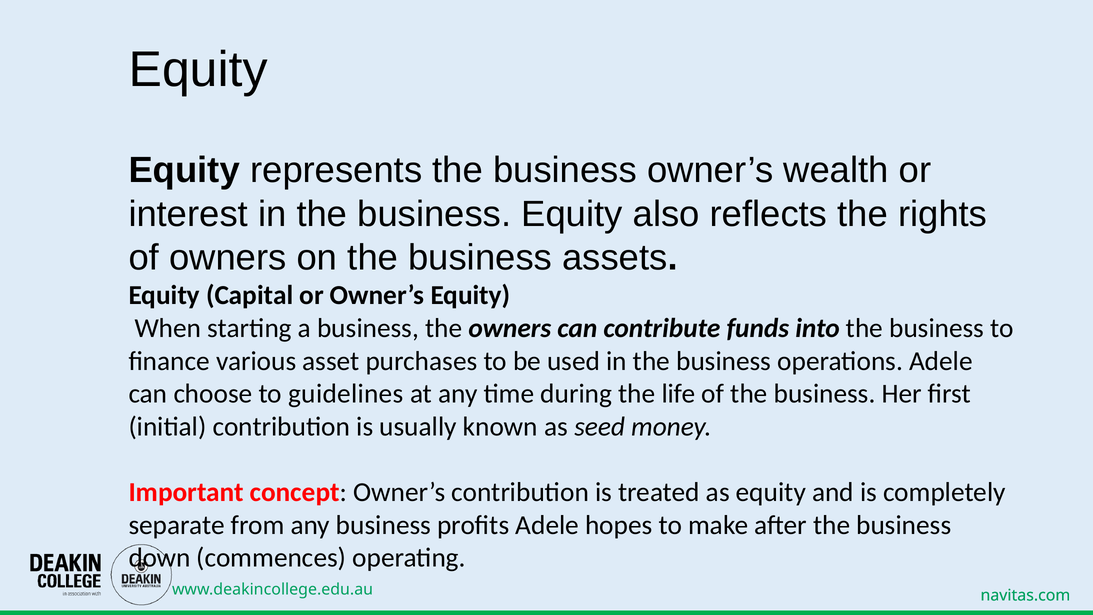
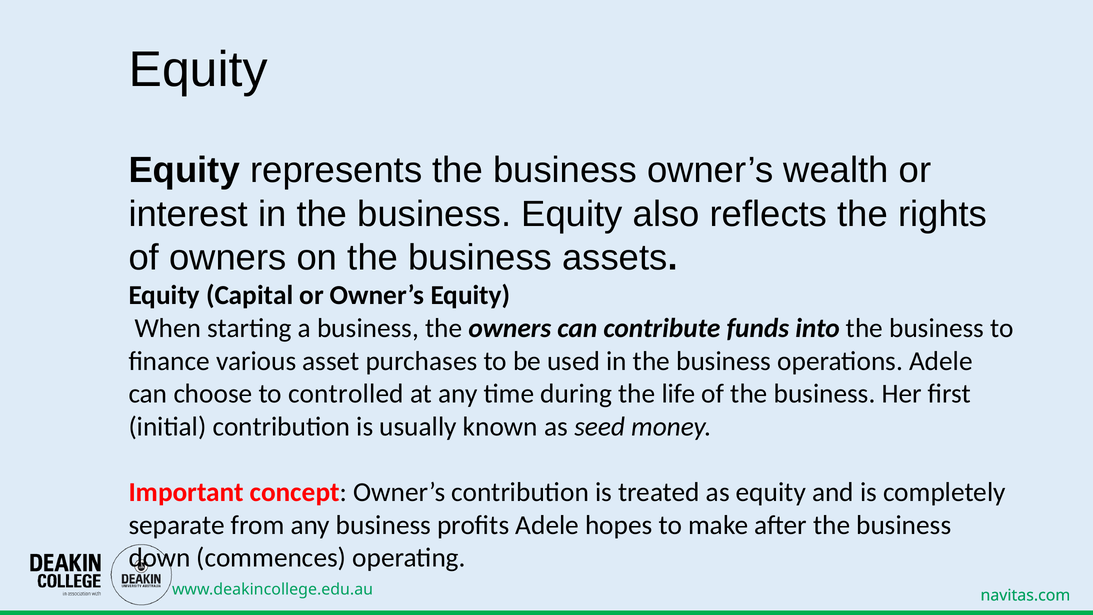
guidelines: guidelines -> controlled
